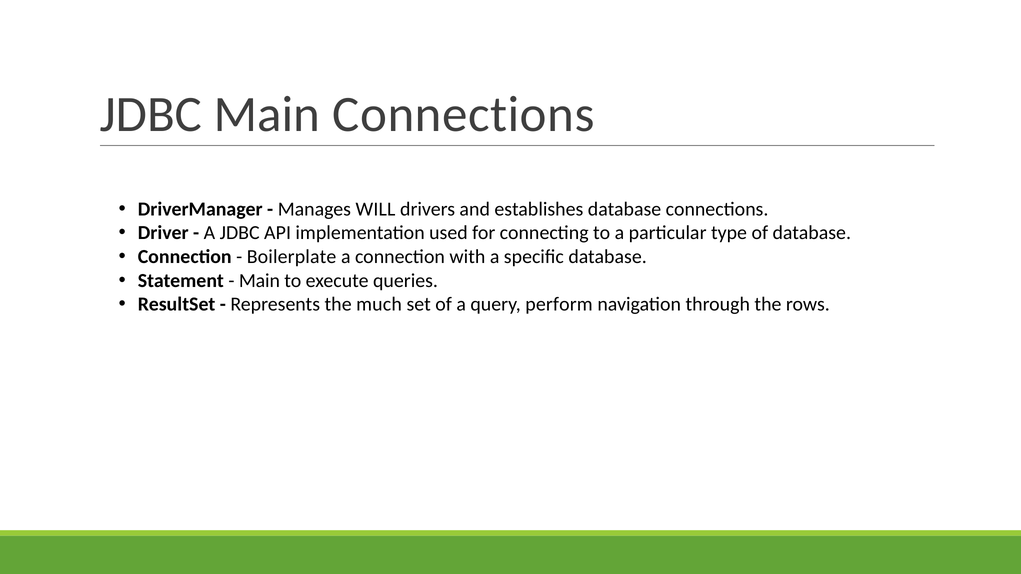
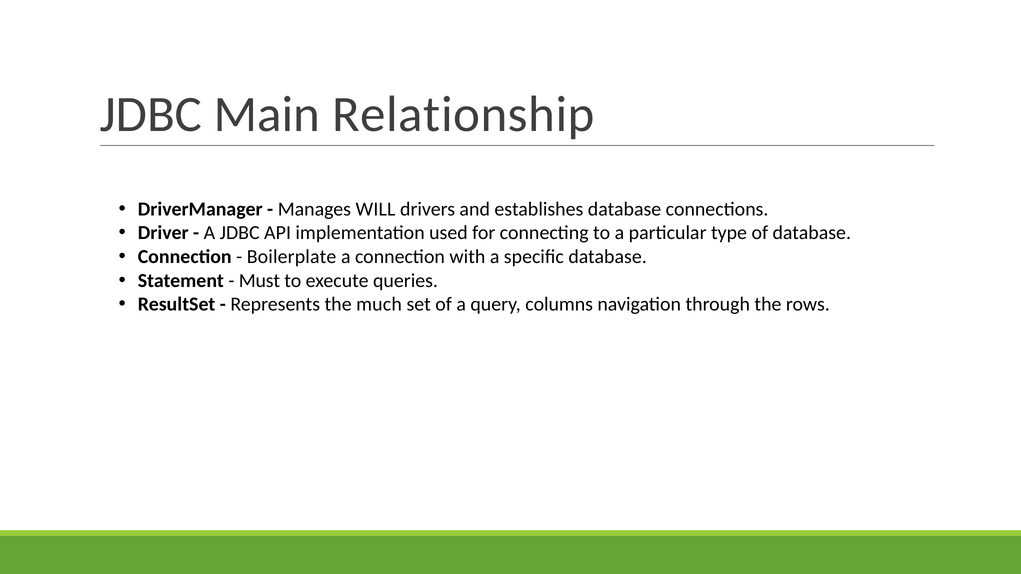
Main Connections: Connections -> Relationship
Main at (259, 281): Main -> Must
perform: perform -> columns
